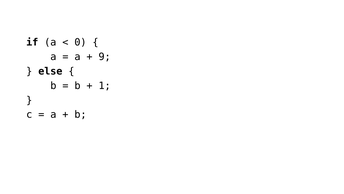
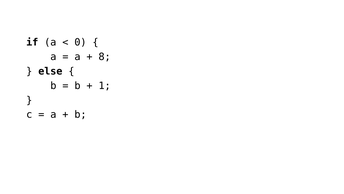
9: 9 -> 8
